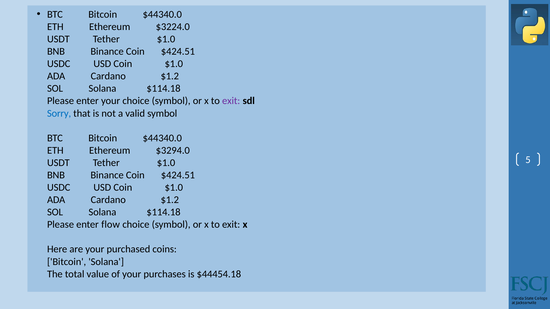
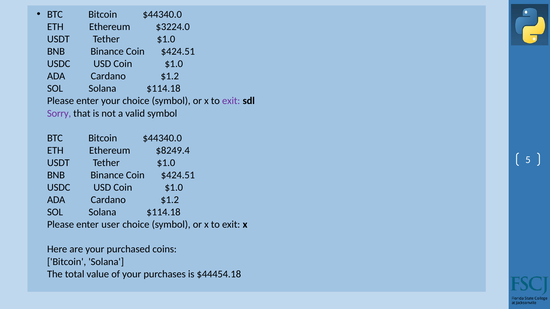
Sorry colour: blue -> purple
$3294.0: $3294.0 -> $8249.4
flow: flow -> user
